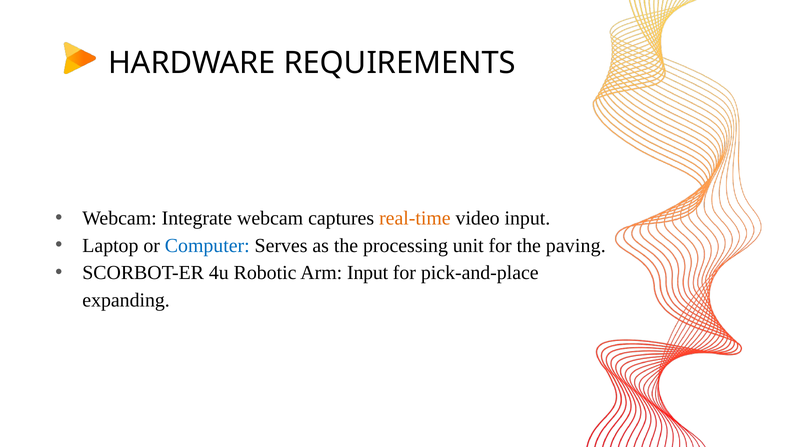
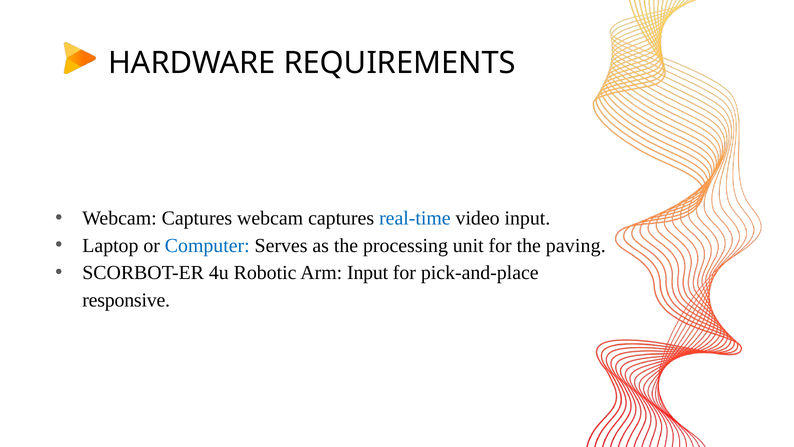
Integrate at (197, 218): Integrate -> Captures
real-time colour: orange -> blue
expanding: expanding -> responsive
